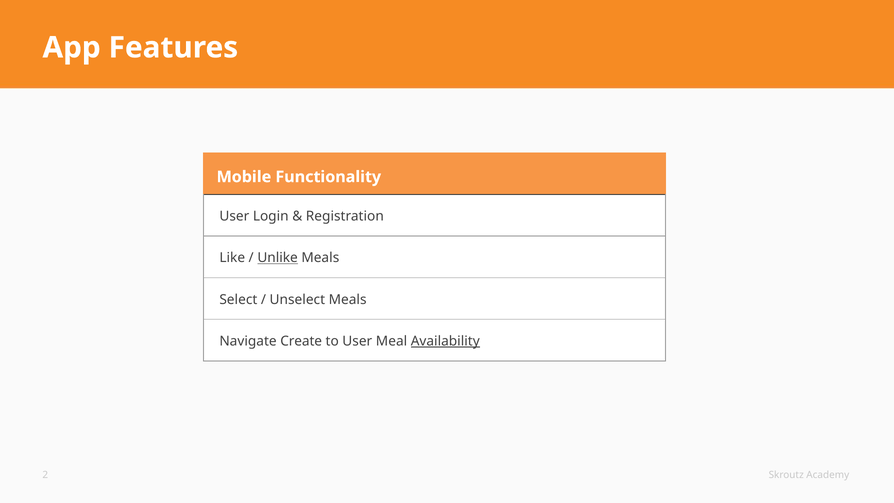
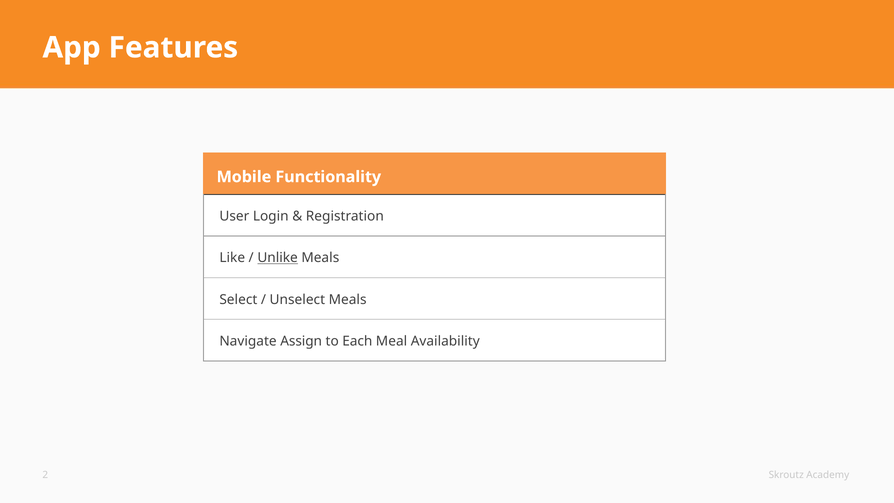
Create: Create -> Assign
to User: User -> Each
Availability underline: present -> none
